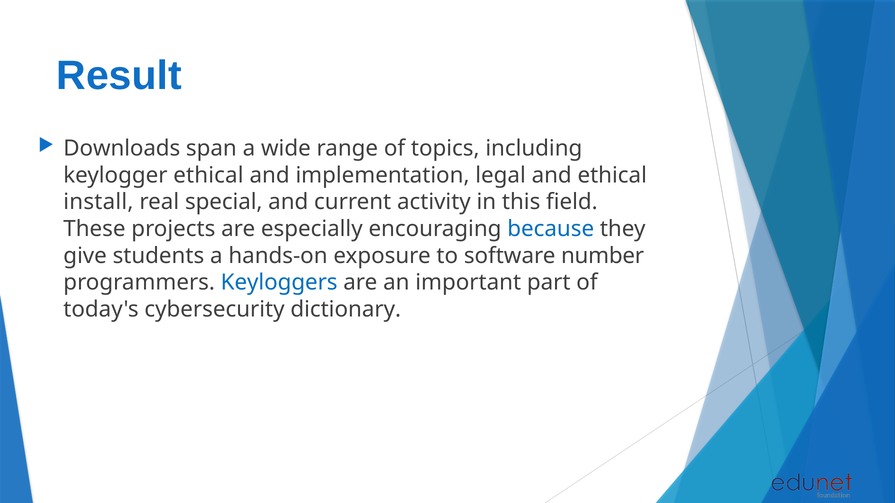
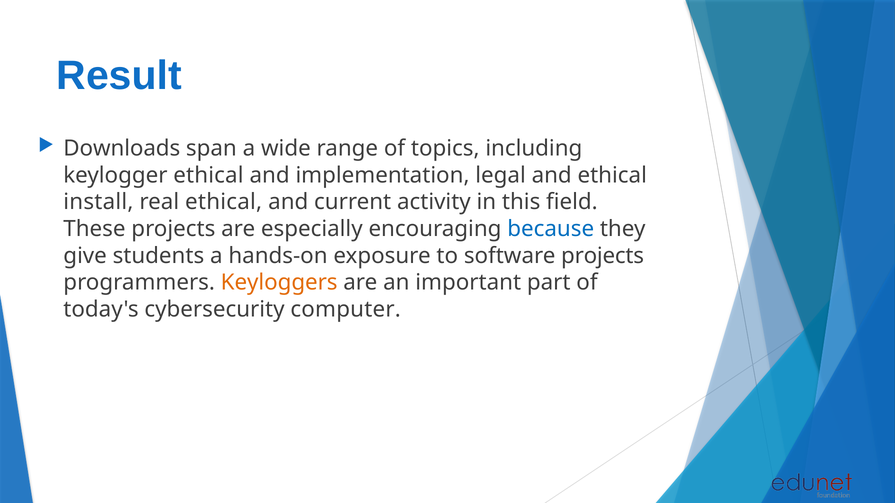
real special: special -> ethical
software number: number -> projects
Keyloggers colour: blue -> orange
dictionary: dictionary -> computer
